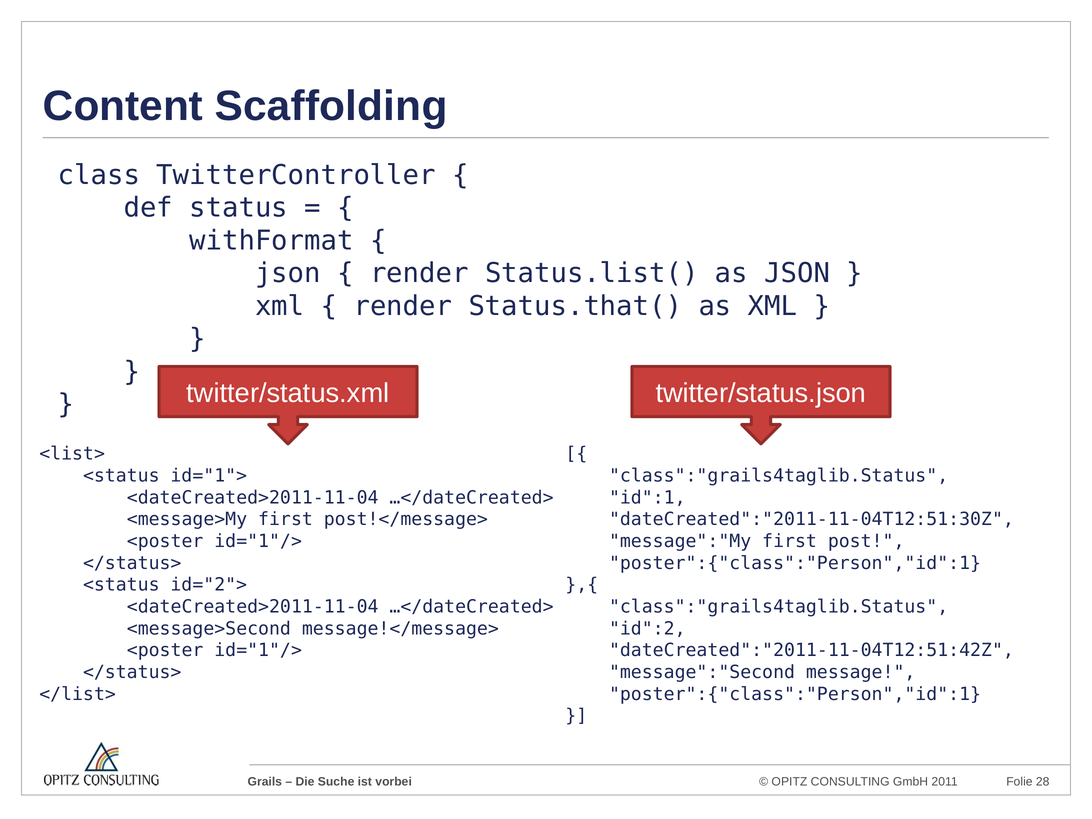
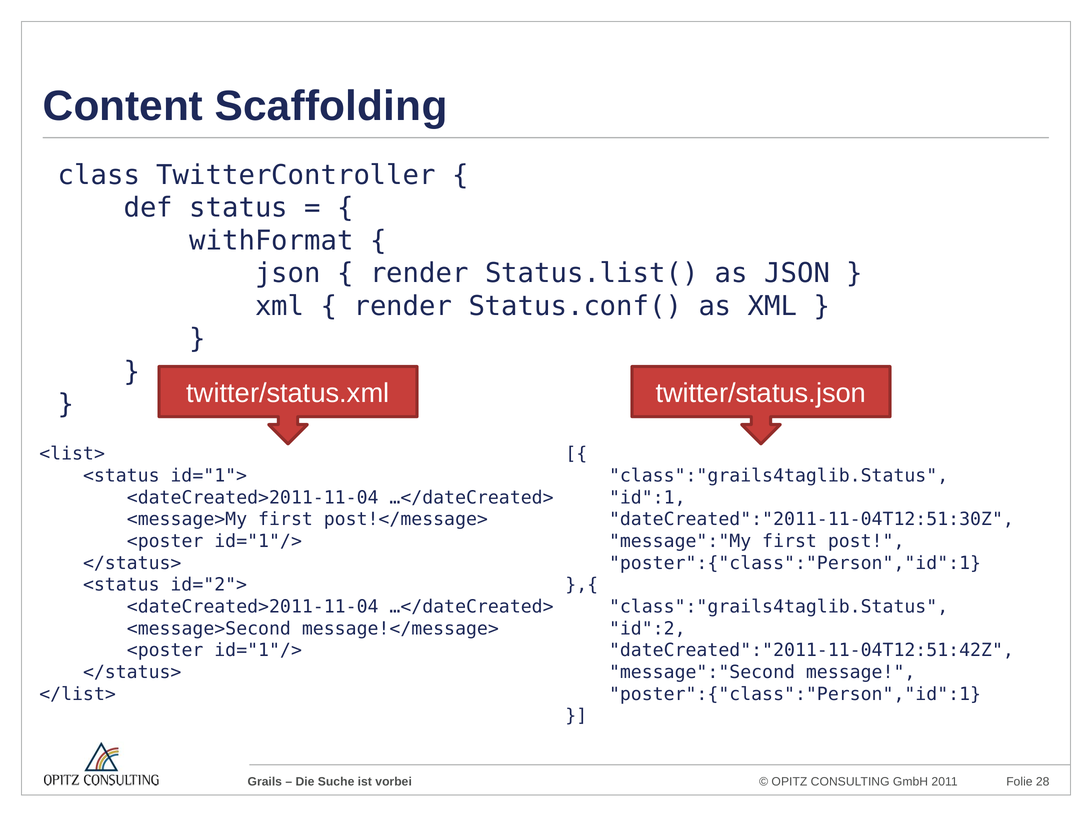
Status.that(: Status.that( -> Status.conf(
